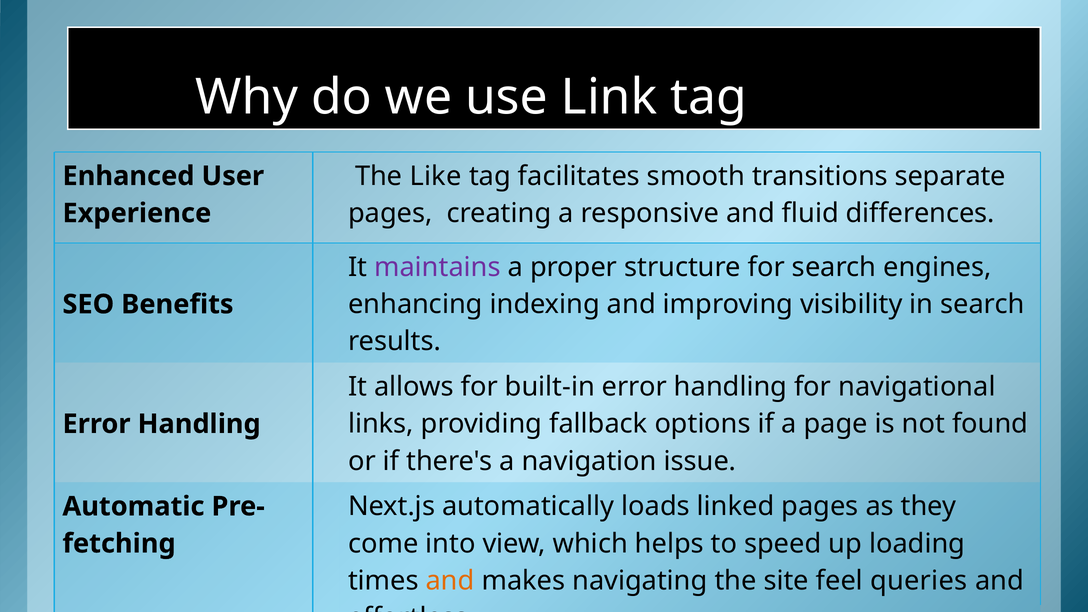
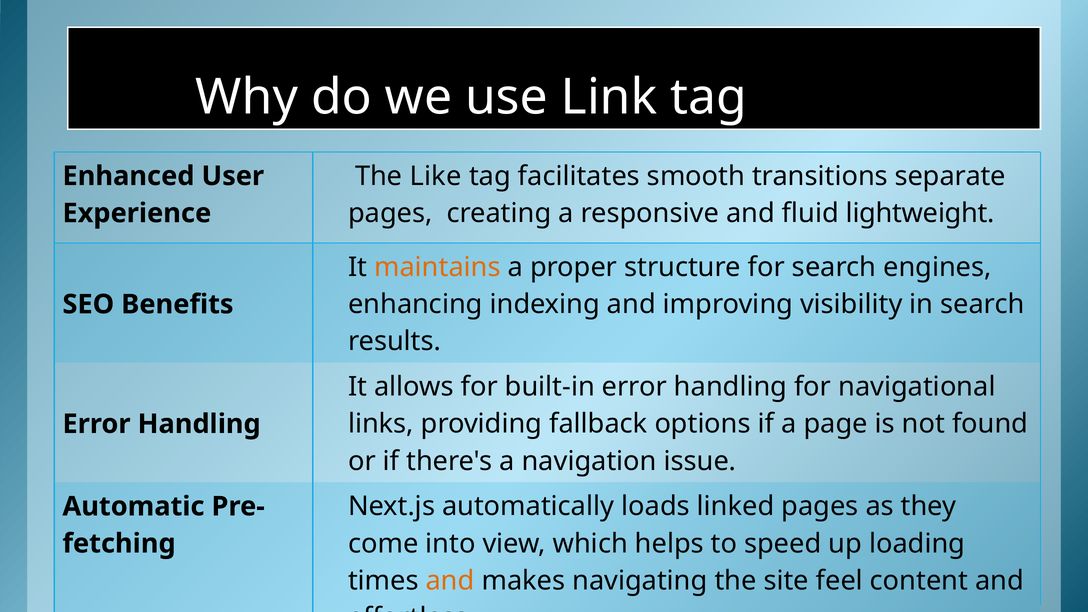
differences: differences -> lightweight
maintains colour: purple -> orange
queries: queries -> content
